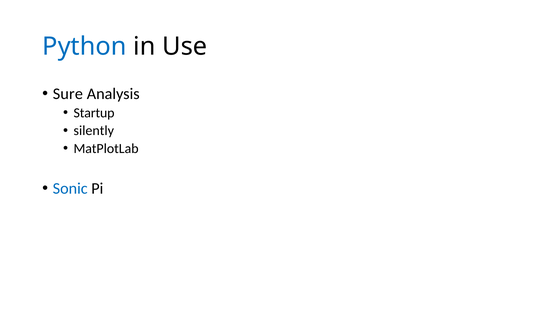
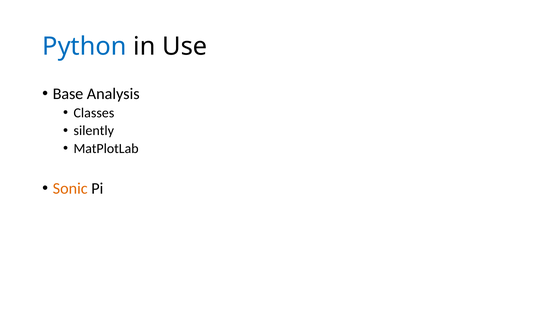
Sure: Sure -> Base
Startup: Startup -> Classes
Sonic colour: blue -> orange
